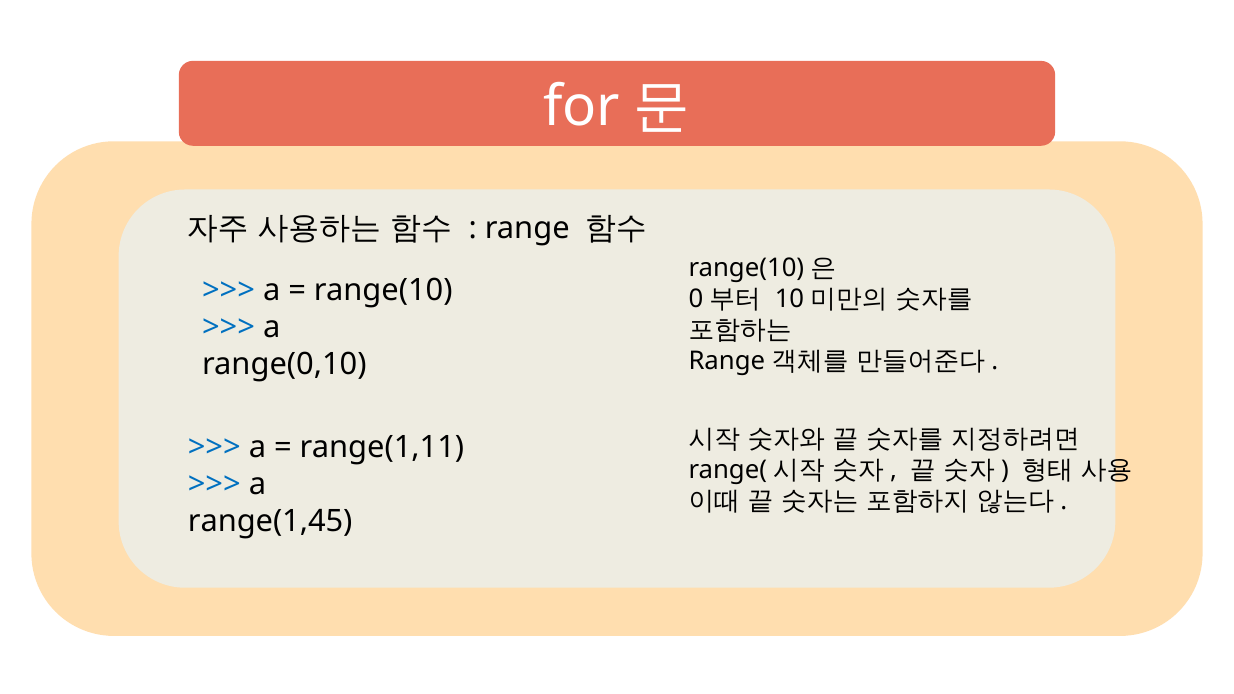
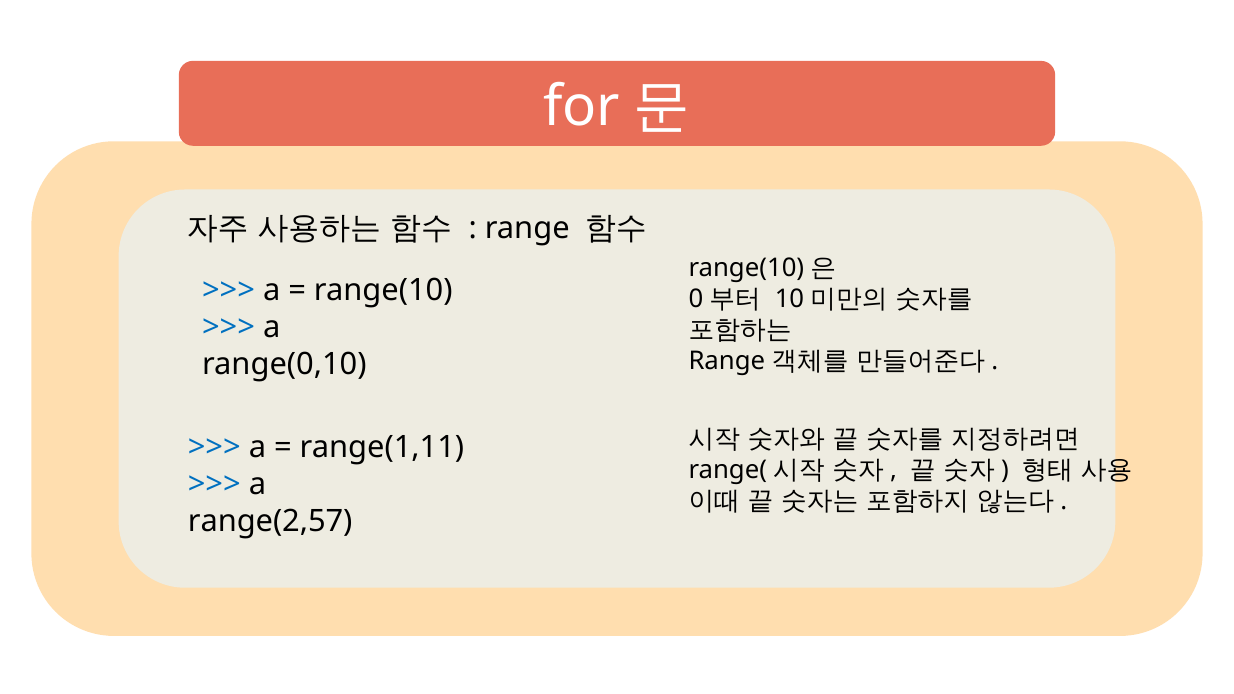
range(1,45: range(1,45 -> range(2,57
